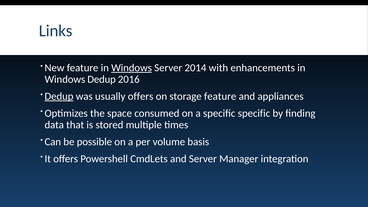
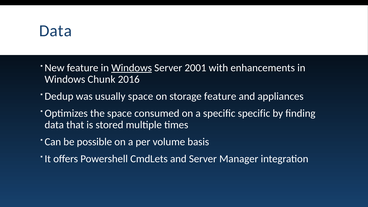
Links at (56, 31): Links -> Data
2014: 2014 -> 2001
Windows Dedup: Dedup -> Chunk
Dedup at (59, 96) underline: present -> none
usually offers: offers -> space
